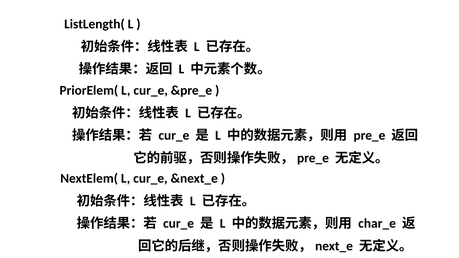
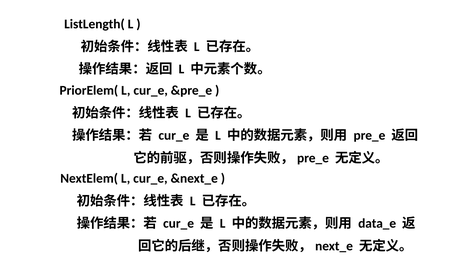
char_e: char_e -> data_e
